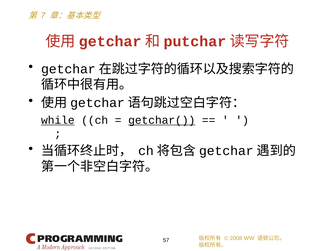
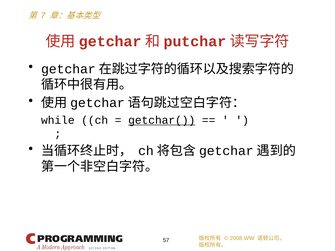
while underline: present -> none
